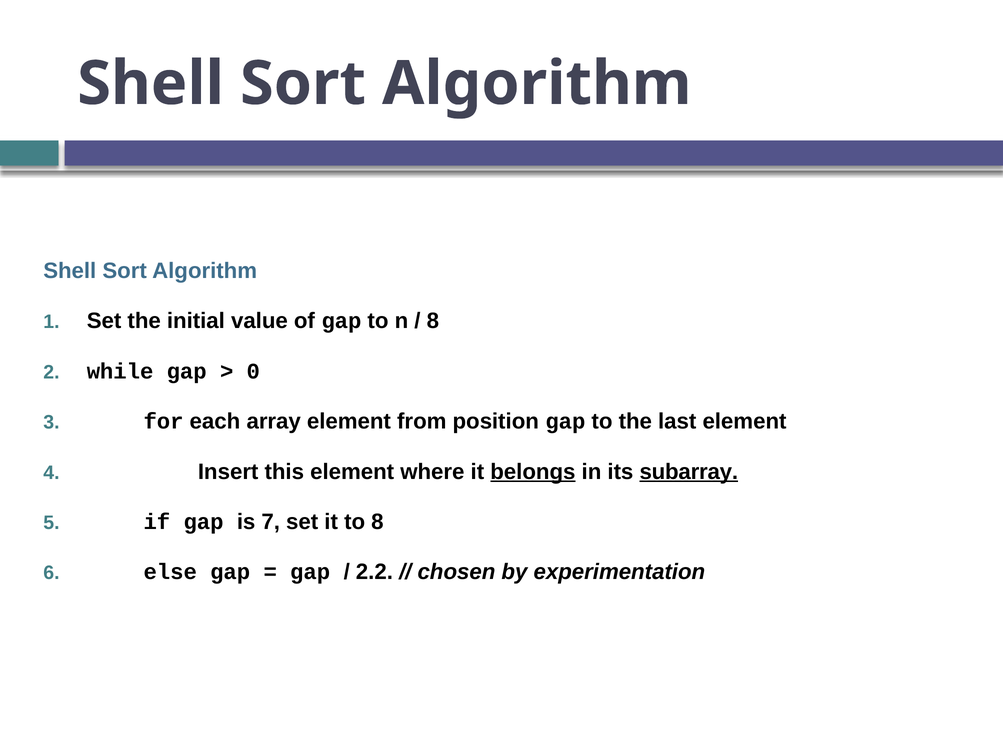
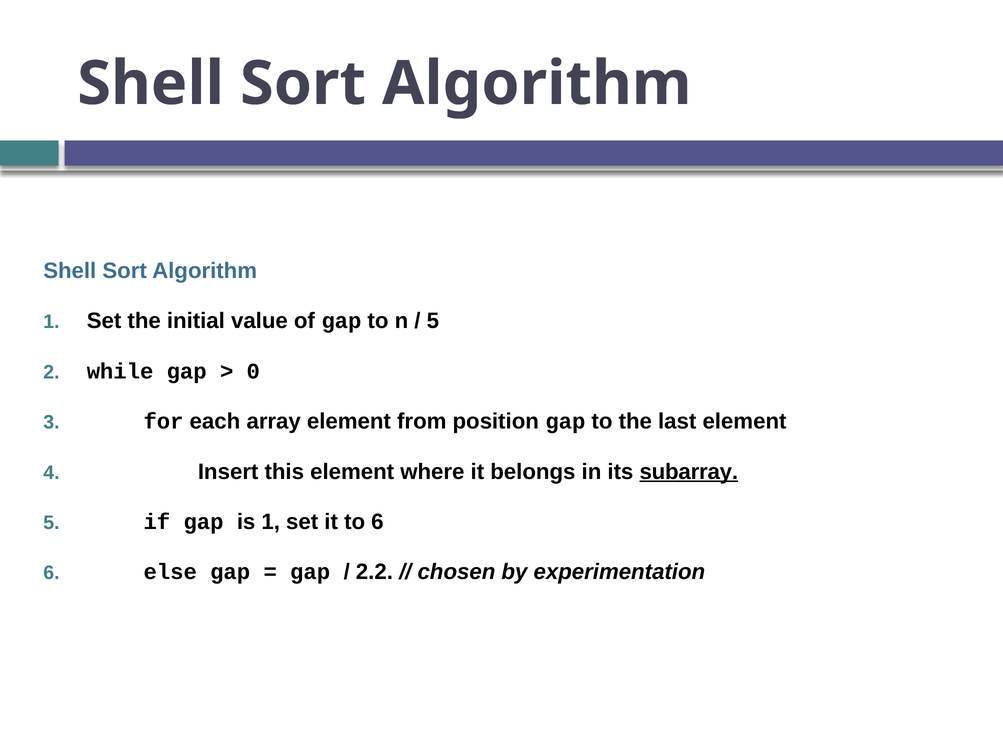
8 at (433, 321): 8 -> 5
belongs underline: present -> none
is 7: 7 -> 1
to 8: 8 -> 6
